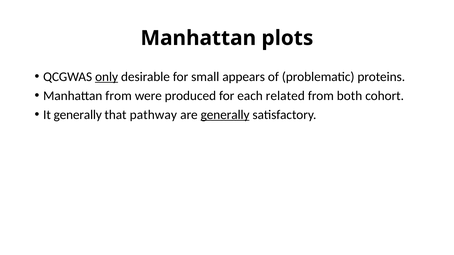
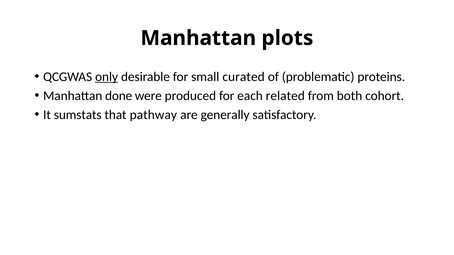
appears: appears -> curated
Manhattan from: from -> done
It generally: generally -> sumstats
generally at (225, 115) underline: present -> none
